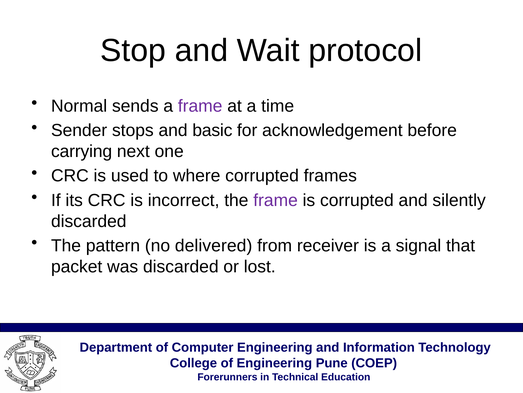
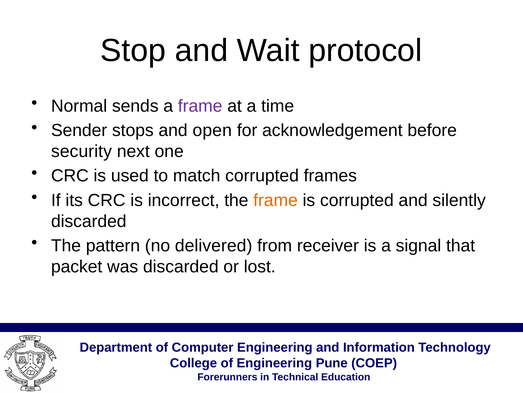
basic: basic -> open
carrying: carrying -> security
where: where -> match
frame at (276, 200) colour: purple -> orange
